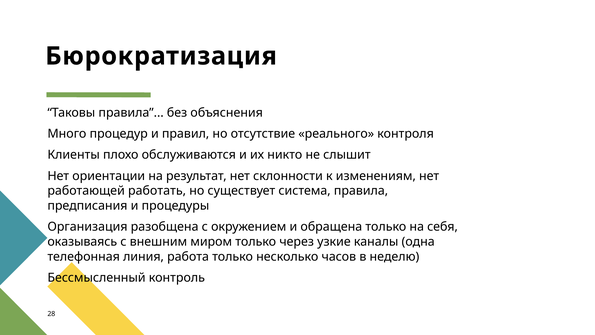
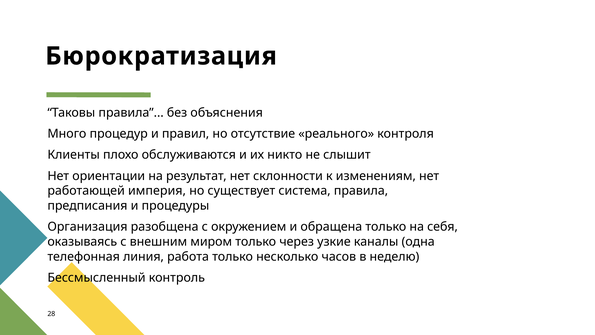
работать: работать -> империя
